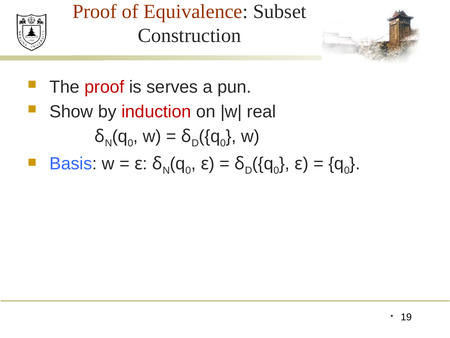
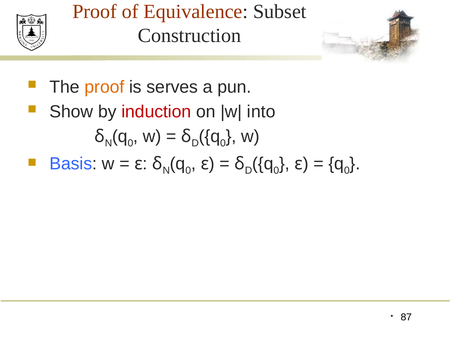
proof at (104, 87) colour: red -> orange
real: real -> into
19: 19 -> 87
